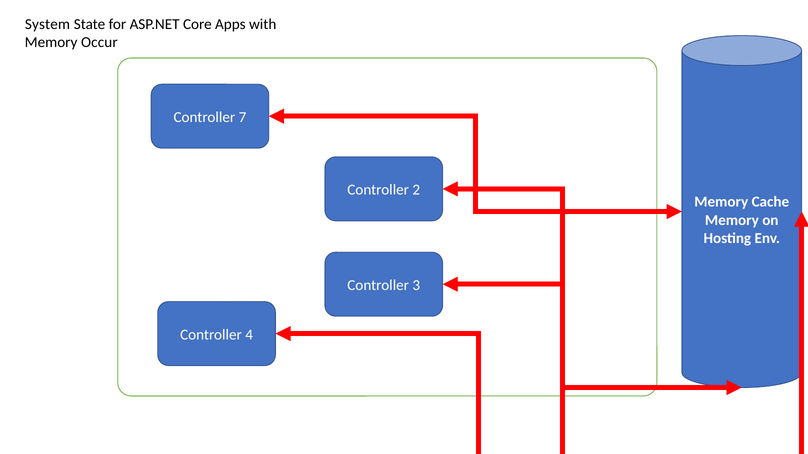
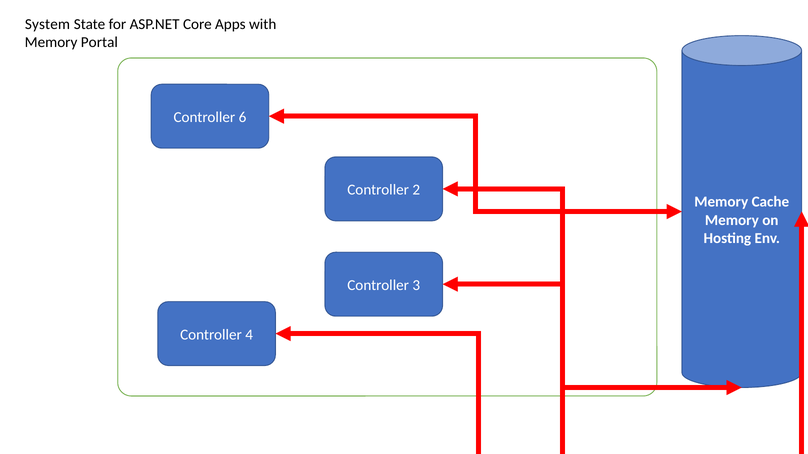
Occur: Occur -> Portal
7: 7 -> 6
